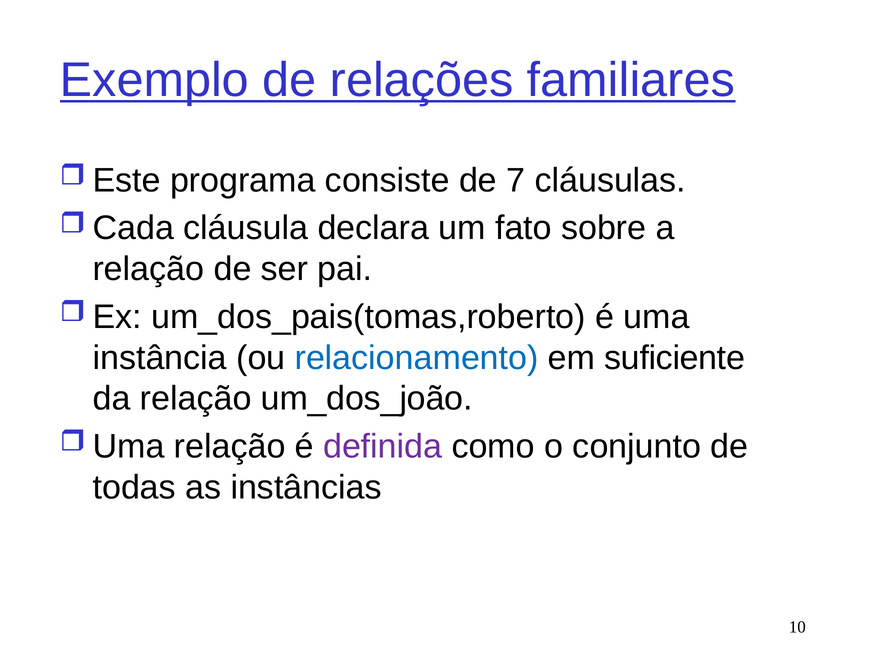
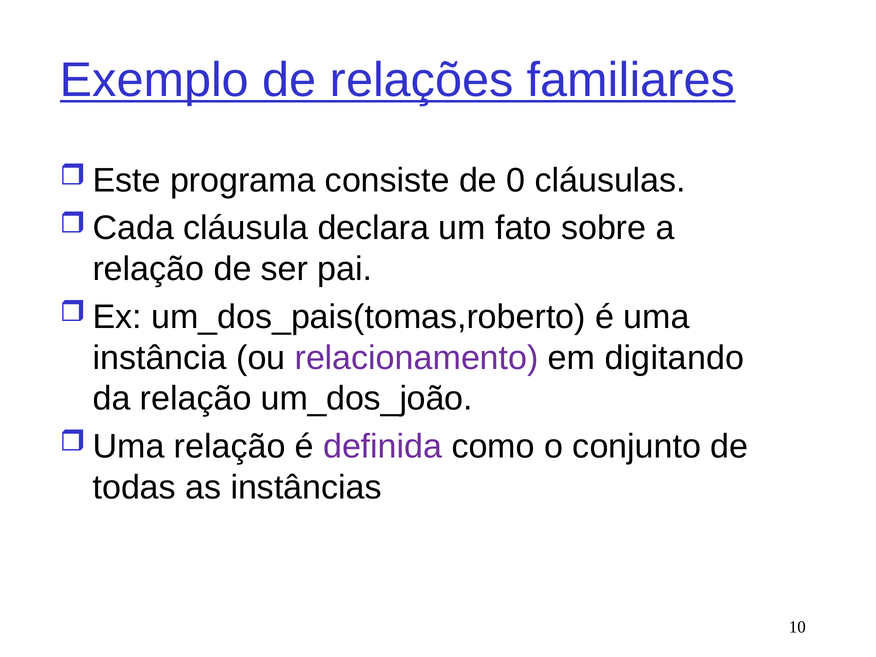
7: 7 -> 0
relacionamento colour: blue -> purple
suficiente: suficiente -> digitando
